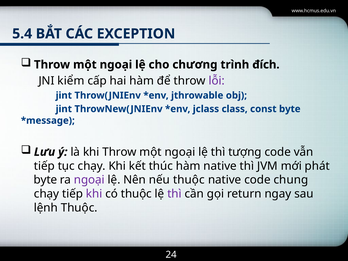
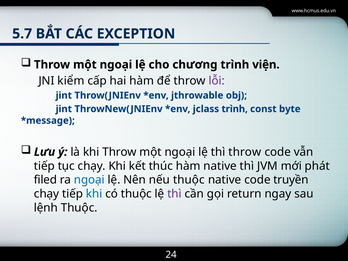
5.4: 5.4 -> 5.7
đích: đích -> viện
jclass class: class -> trình
thì tượng: tượng -> throw
byte at (45, 180): byte -> filed
ngoại at (89, 180) colour: purple -> blue
chung: chung -> truyền
khi at (94, 194) colour: purple -> blue
